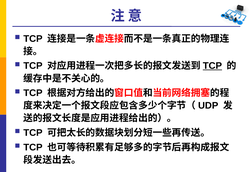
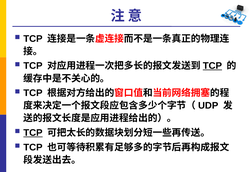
TCP at (33, 133) underline: none -> present
